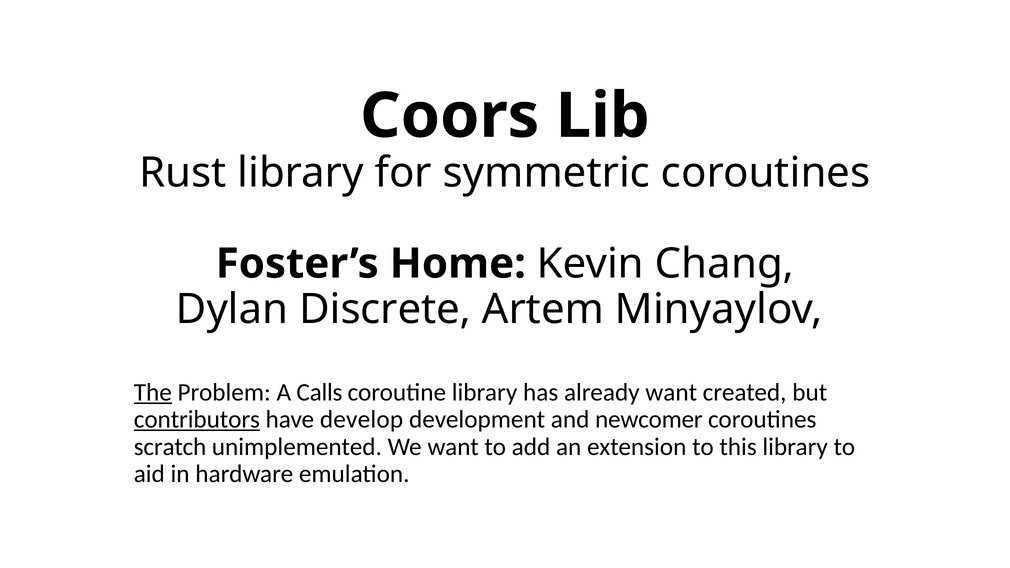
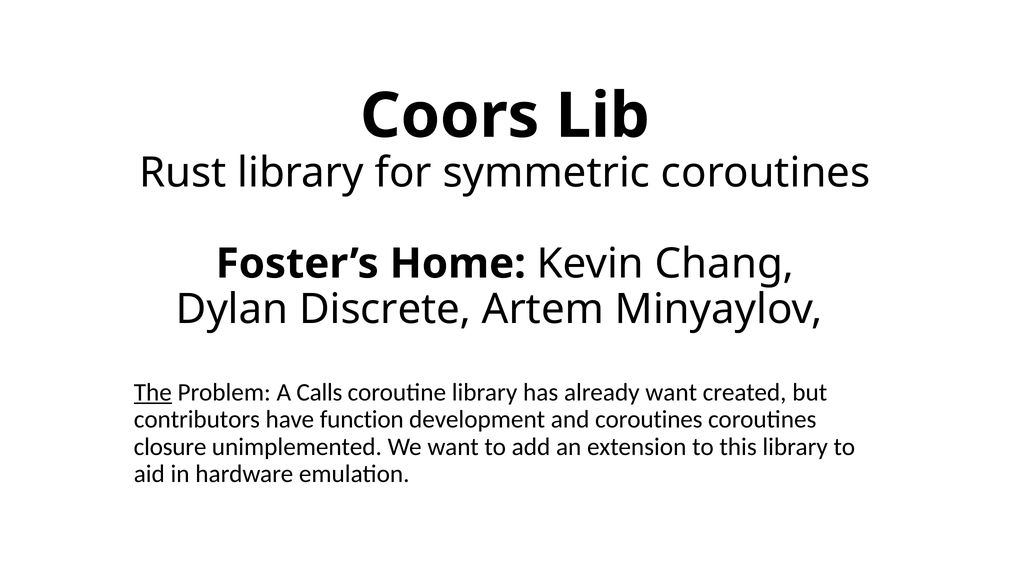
contributors underline: present -> none
develop: develop -> function
and newcomer: newcomer -> coroutines
scratch: scratch -> closure
